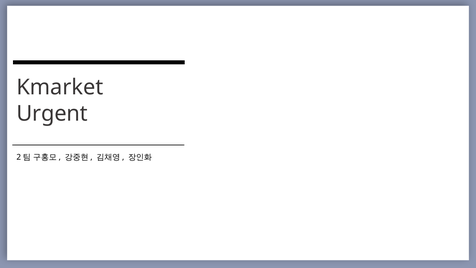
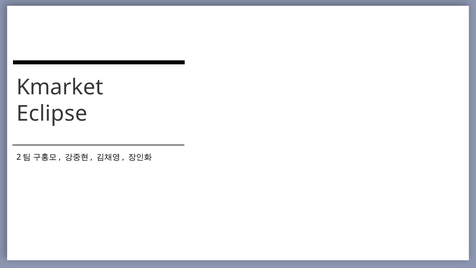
Urgent: Urgent -> Eclipse
